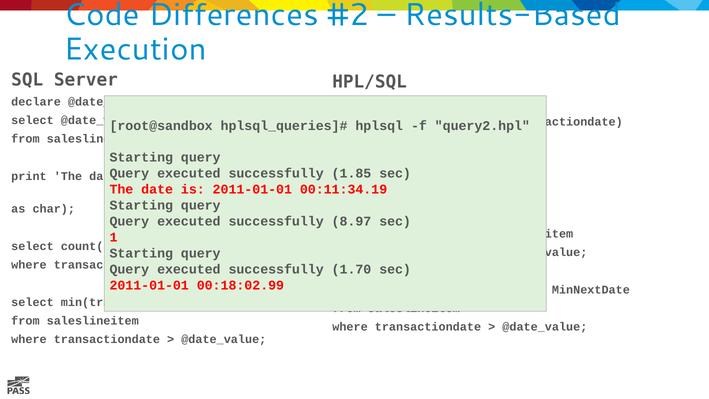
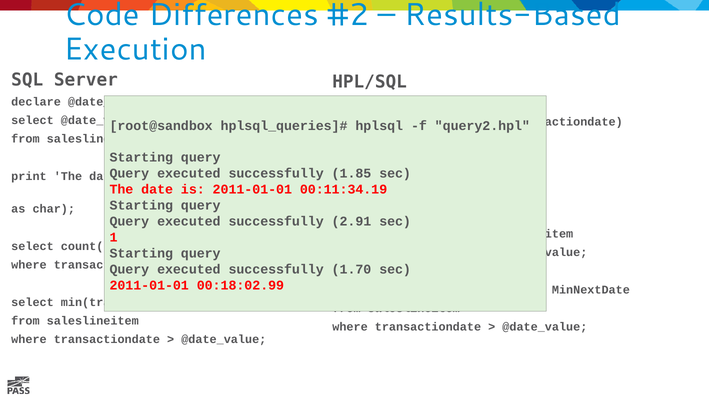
8.97: 8.97 -> 2.91
